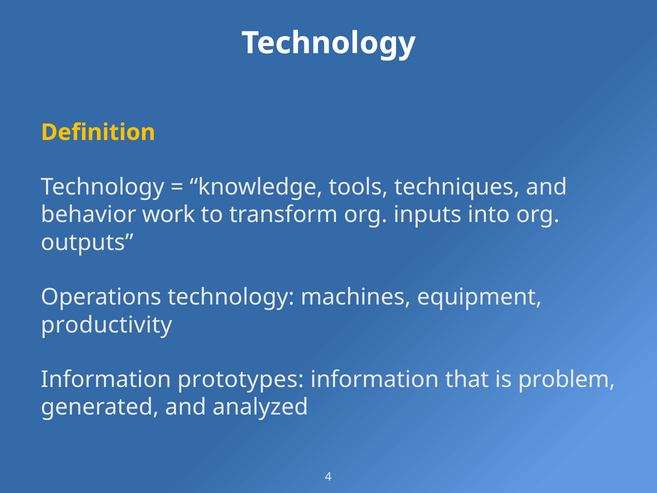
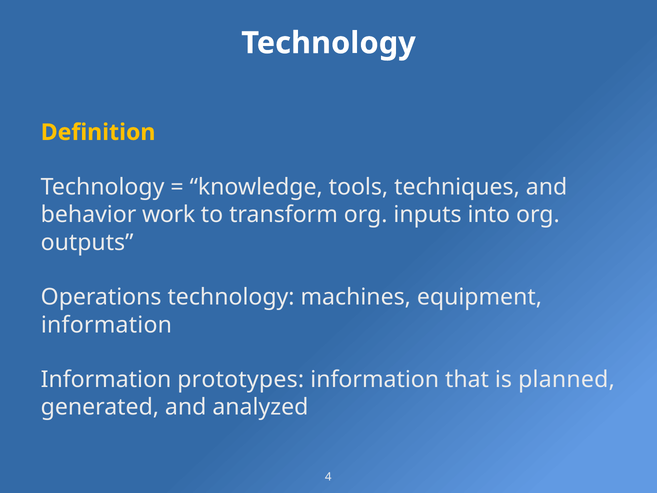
productivity at (106, 325): productivity -> information
problem: problem -> planned
